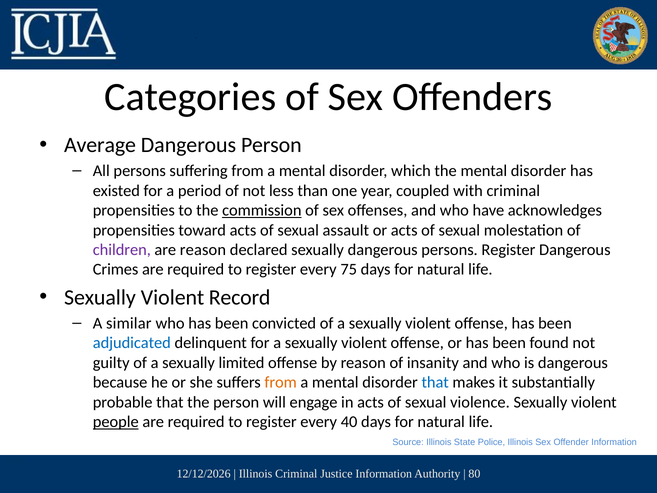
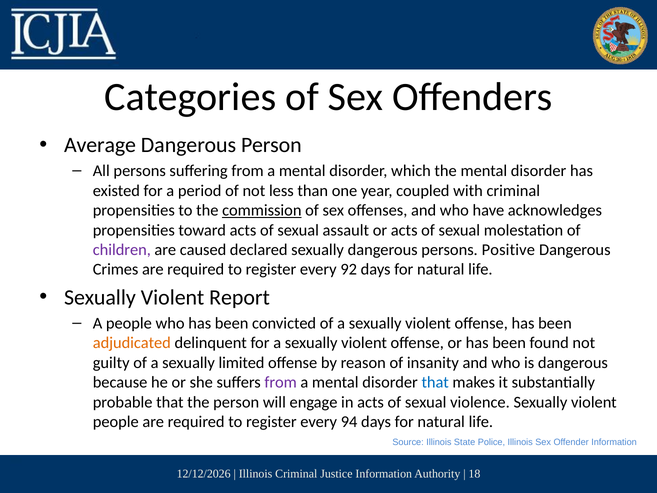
are reason: reason -> caused
persons Register: Register -> Positive
75: 75 -> 92
Record: Record -> Report
A similar: similar -> people
adjudicated colour: blue -> orange
from at (281, 382) colour: orange -> purple
people at (116, 422) underline: present -> none
40: 40 -> 94
80: 80 -> 18
